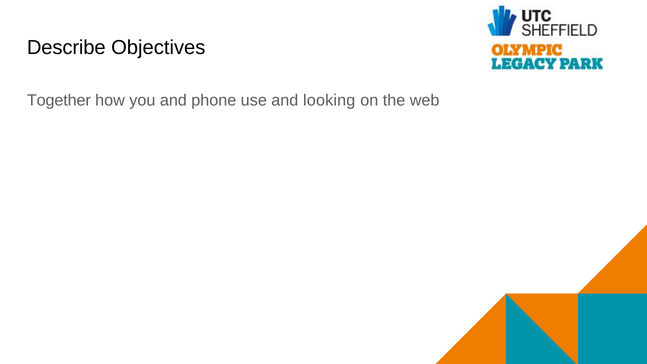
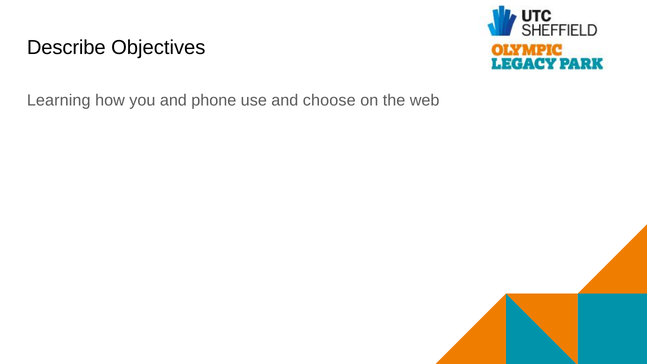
Together: Together -> Learning
looking: looking -> choose
